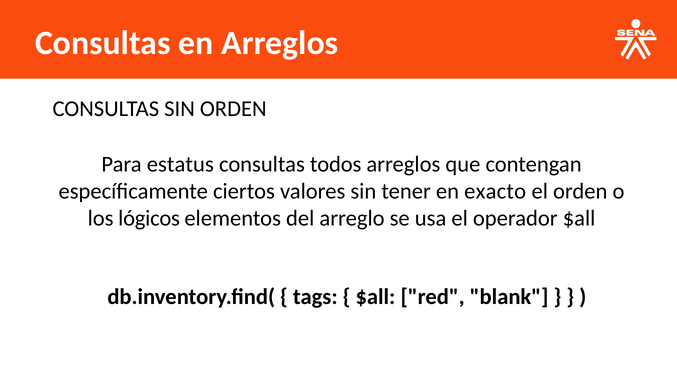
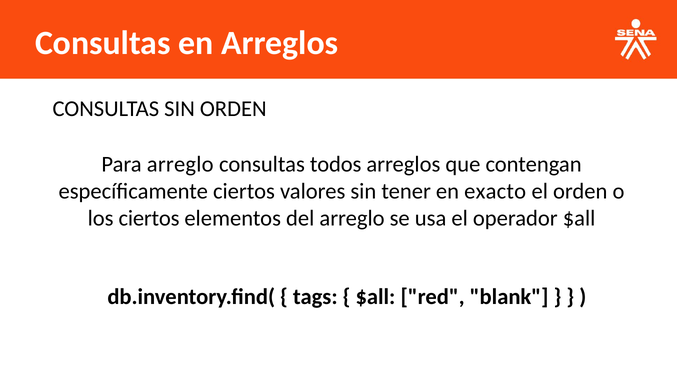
Para estatus: estatus -> arreglo
los lógicos: lógicos -> ciertos
